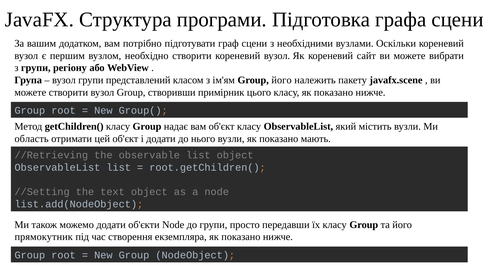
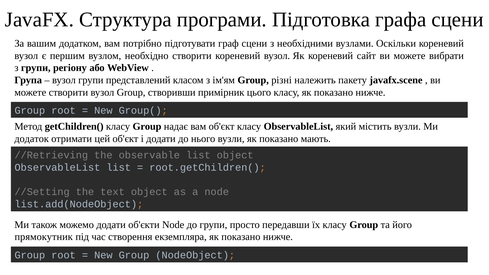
Group його: його -> різні
область: область -> додаток
